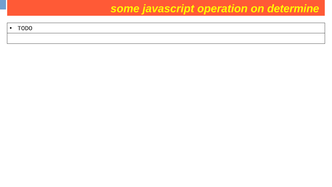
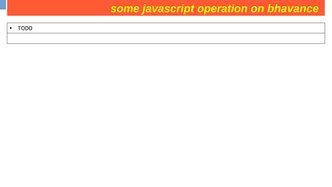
determine: determine -> bhavance
